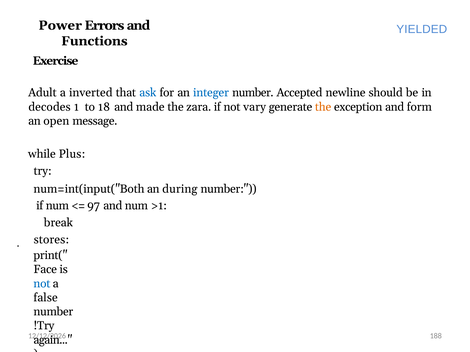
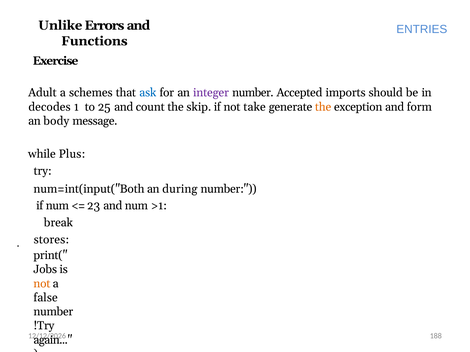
Power: Power -> Unlike
YIELDED: YIELDED -> ENTRIES
inverted: inverted -> schemes
integer colour: blue -> purple
newline: newline -> imports
18: 18 -> 25
made: made -> count
zara: zara -> skip
vary: vary -> take
open: open -> body
97: 97 -> 23
Face: Face -> Jobs
not at (42, 284) colour: blue -> orange
